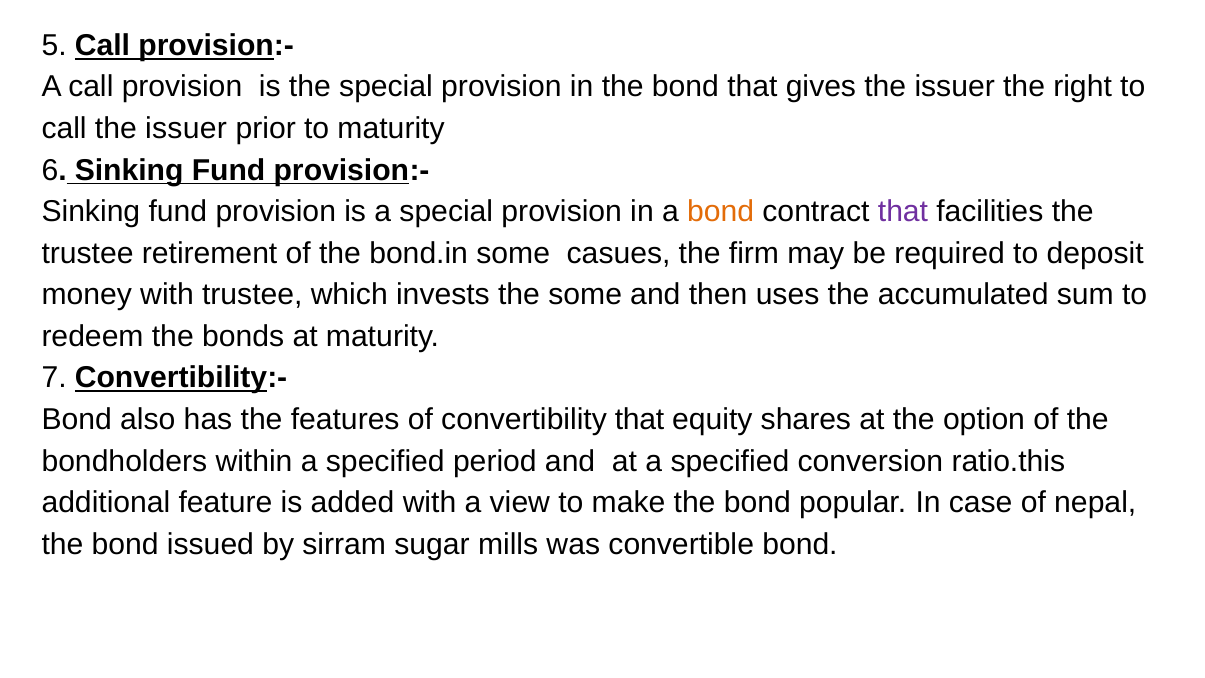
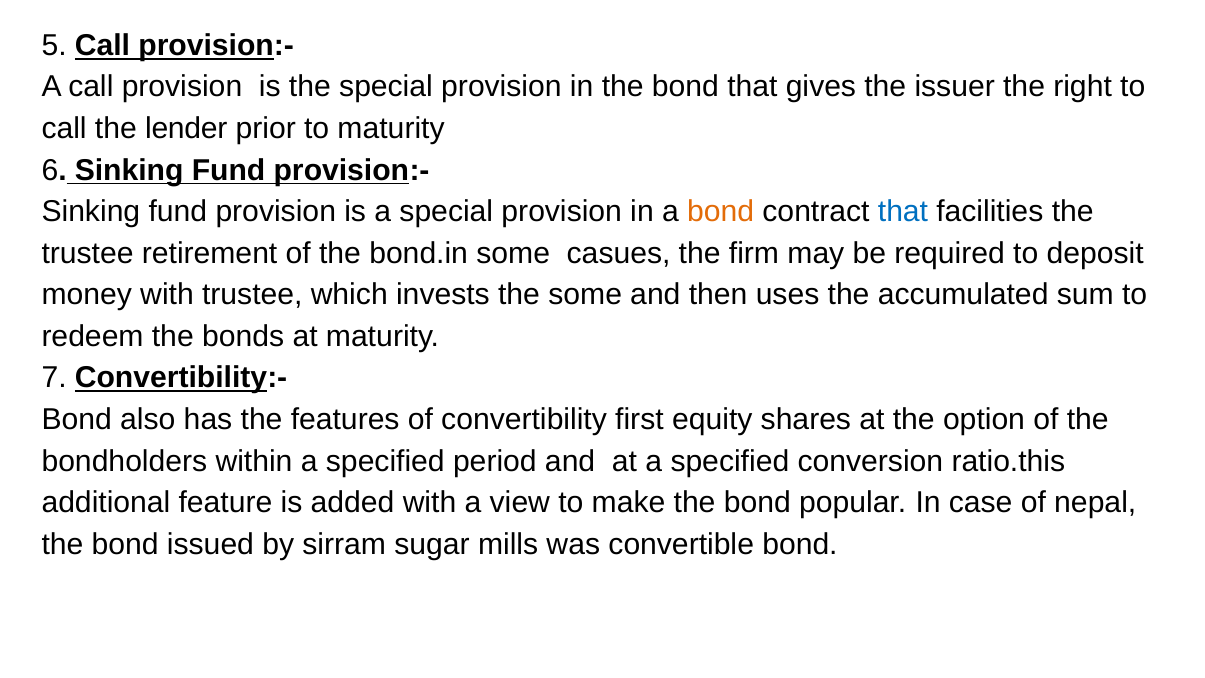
call the issuer: issuer -> lender
that at (903, 212) colour: purple -> blue
convertibility that: that -> first
